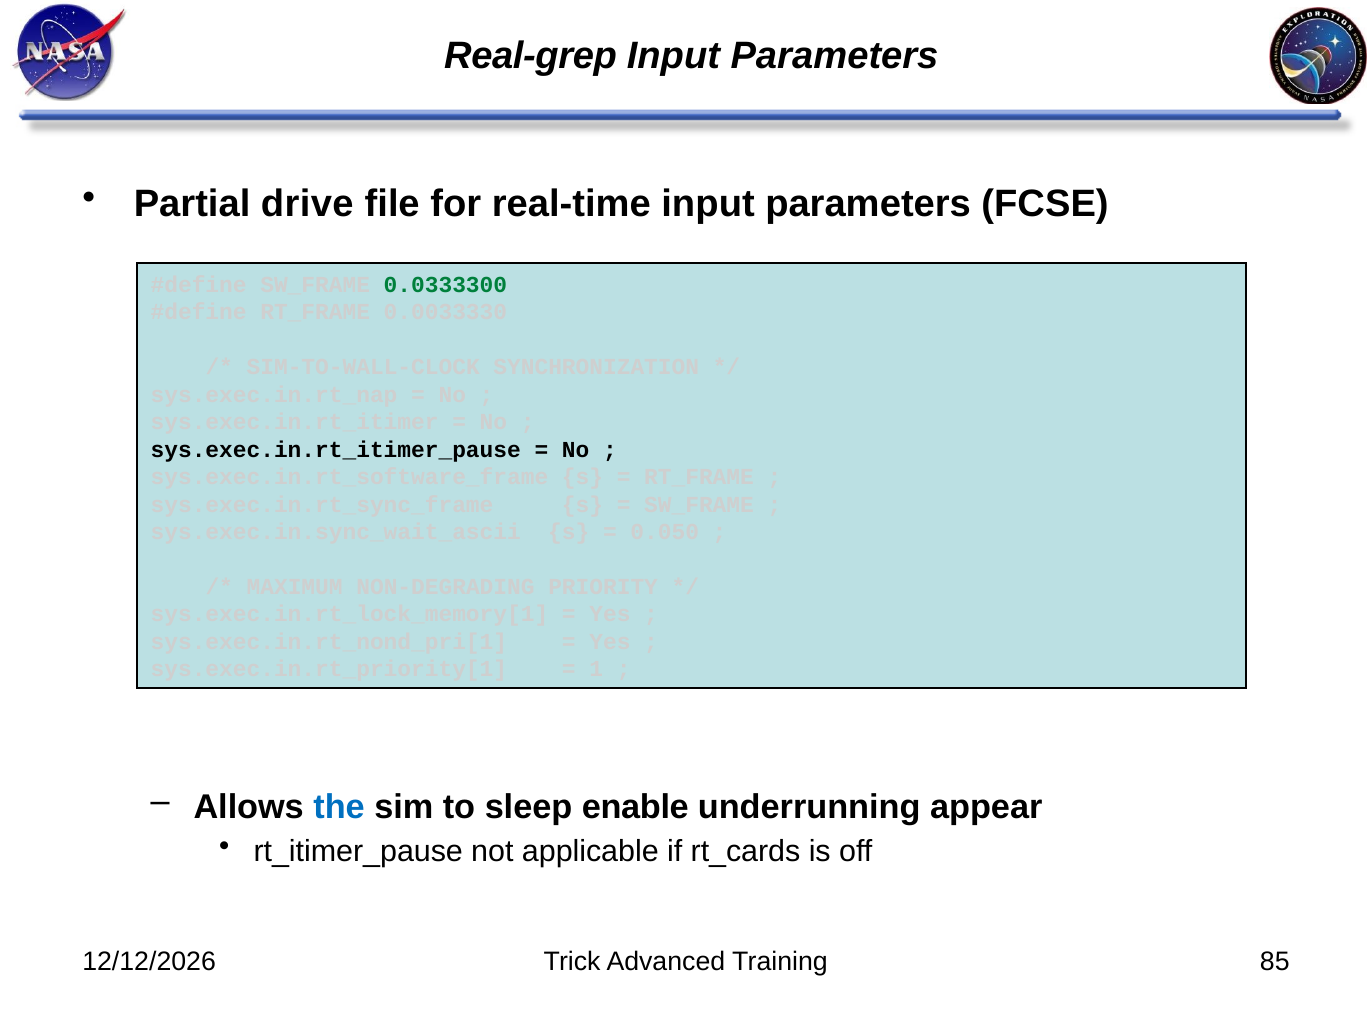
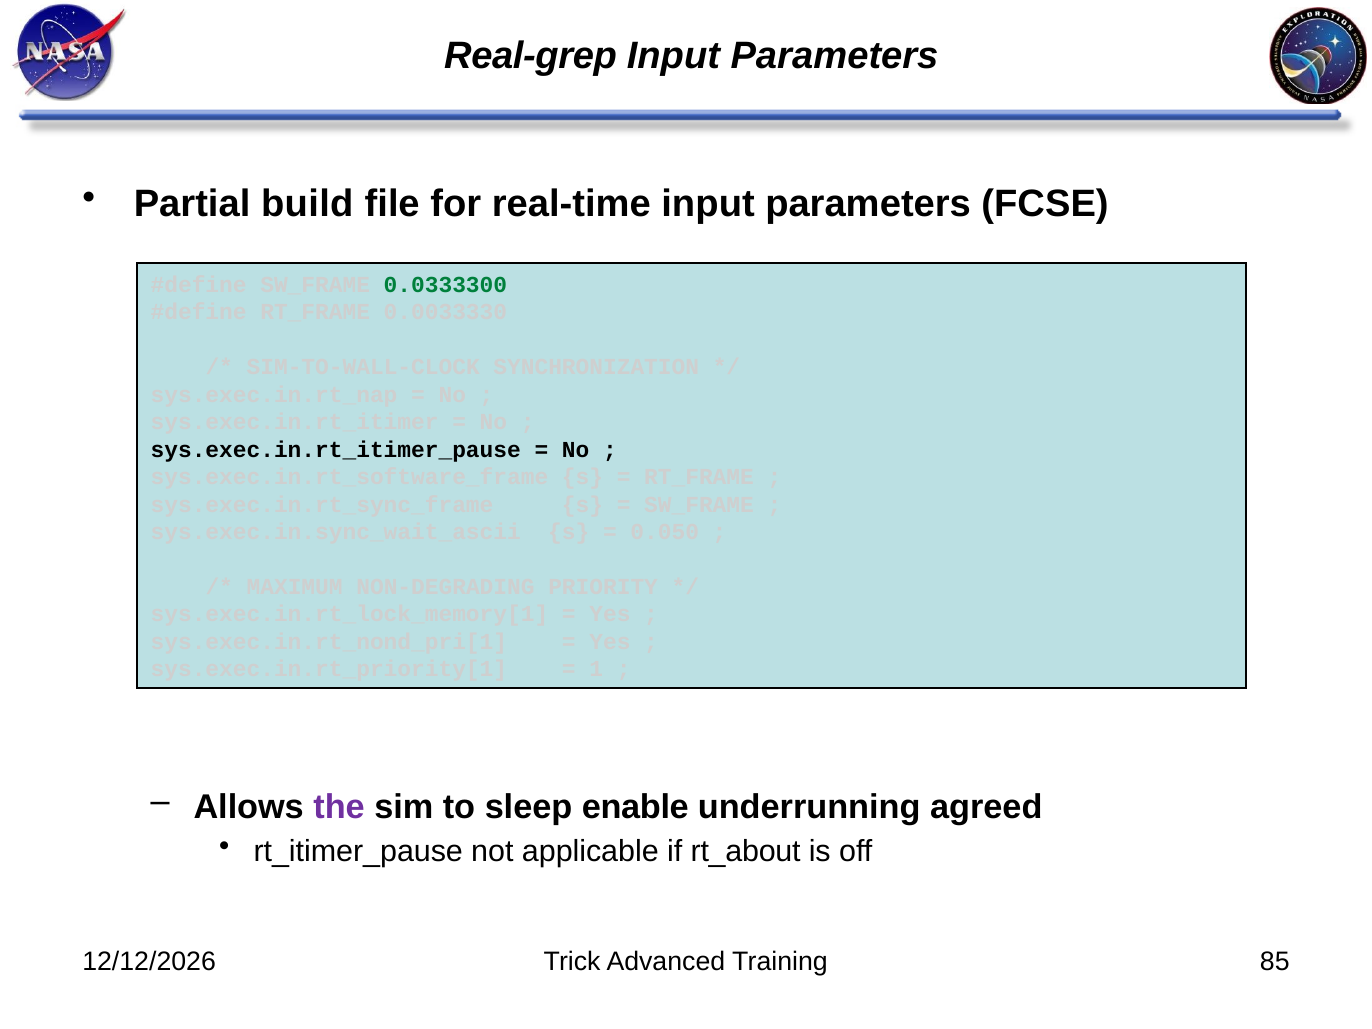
drive: drive -> build
the colour: blue -> purple
appear: appear -> agreed
rt_cards: rt_cards -> rt_about
